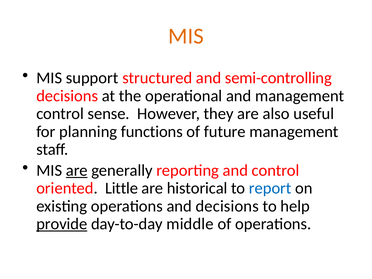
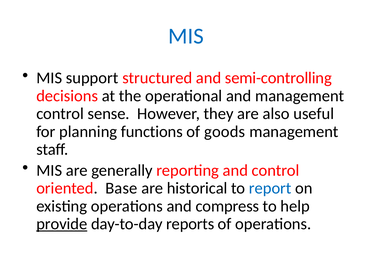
MIS at (186, 36) colour: orange -> blue
future: future -> goods
are at (77, 170) underline: present -> none
Little: Little -> Base
and decisions: decisions -> compress
middle: middle -> reports
